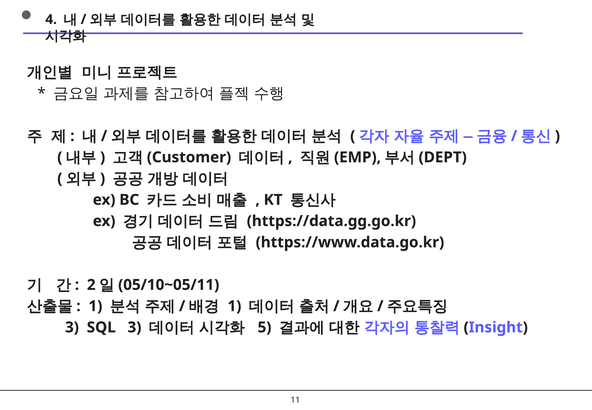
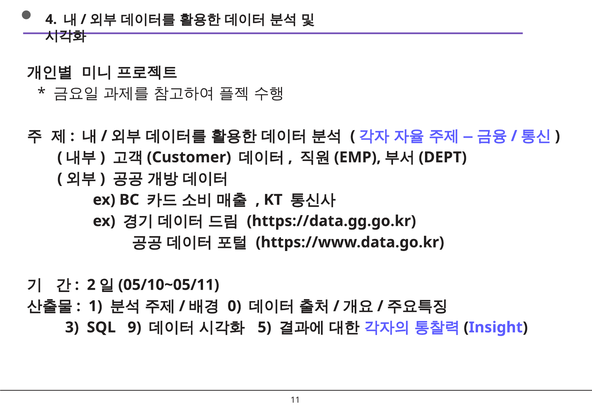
1 at (234, 306): 1 -> 0
SQL 3: 3 -> 9
